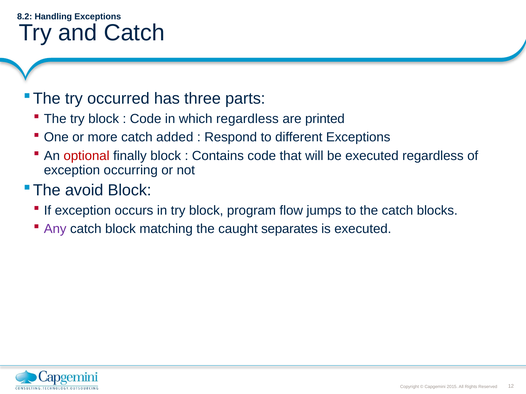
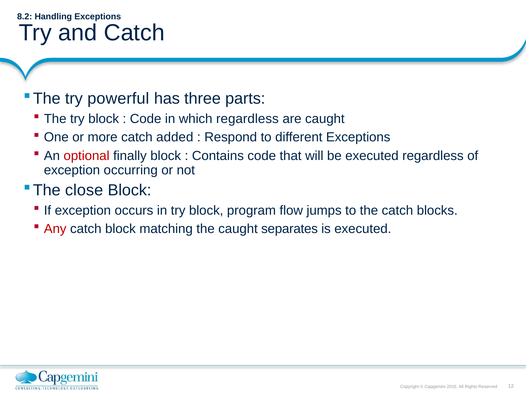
occurred: occurred -> powerful
are printed: printed -> caught
avoid: avoid -> close
Any colour: purple -> red
